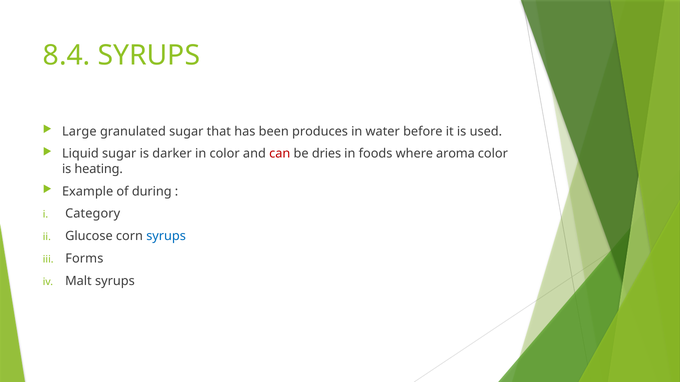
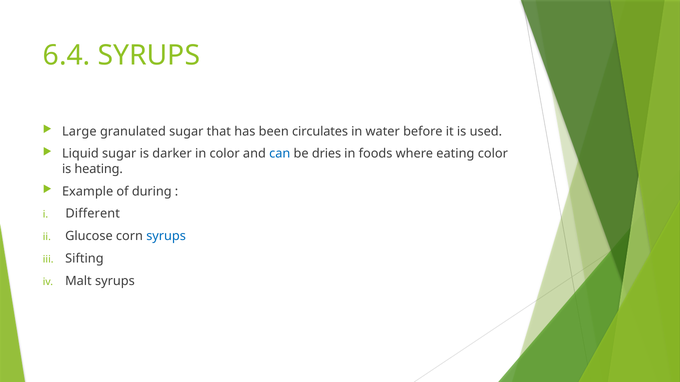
8.4: 8.4 -> 6.4
produces: produces -> circulates
can colour: red -> blue
aroma: aroma -> eating
Category: Category -> Different
Forms: Forms -> Sifting
